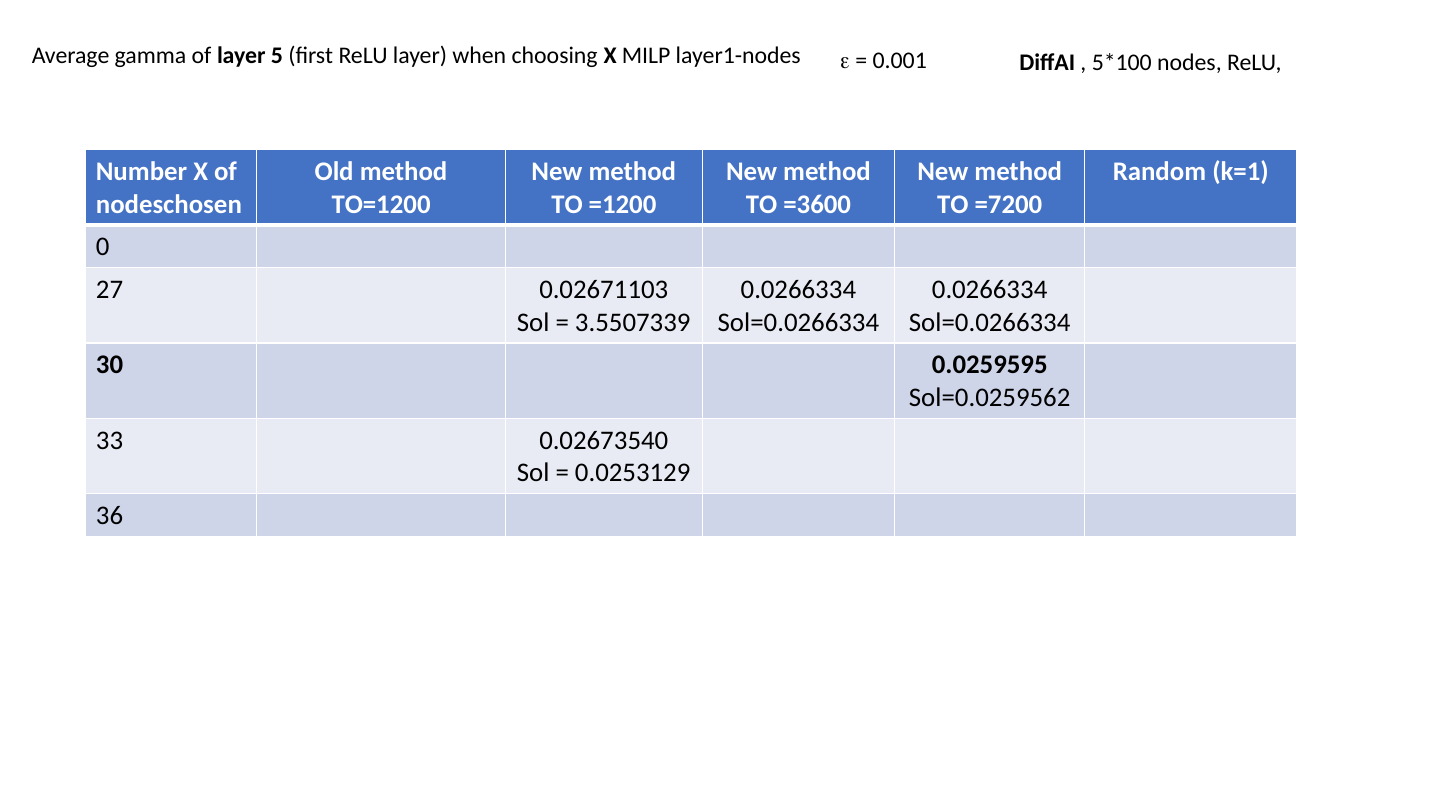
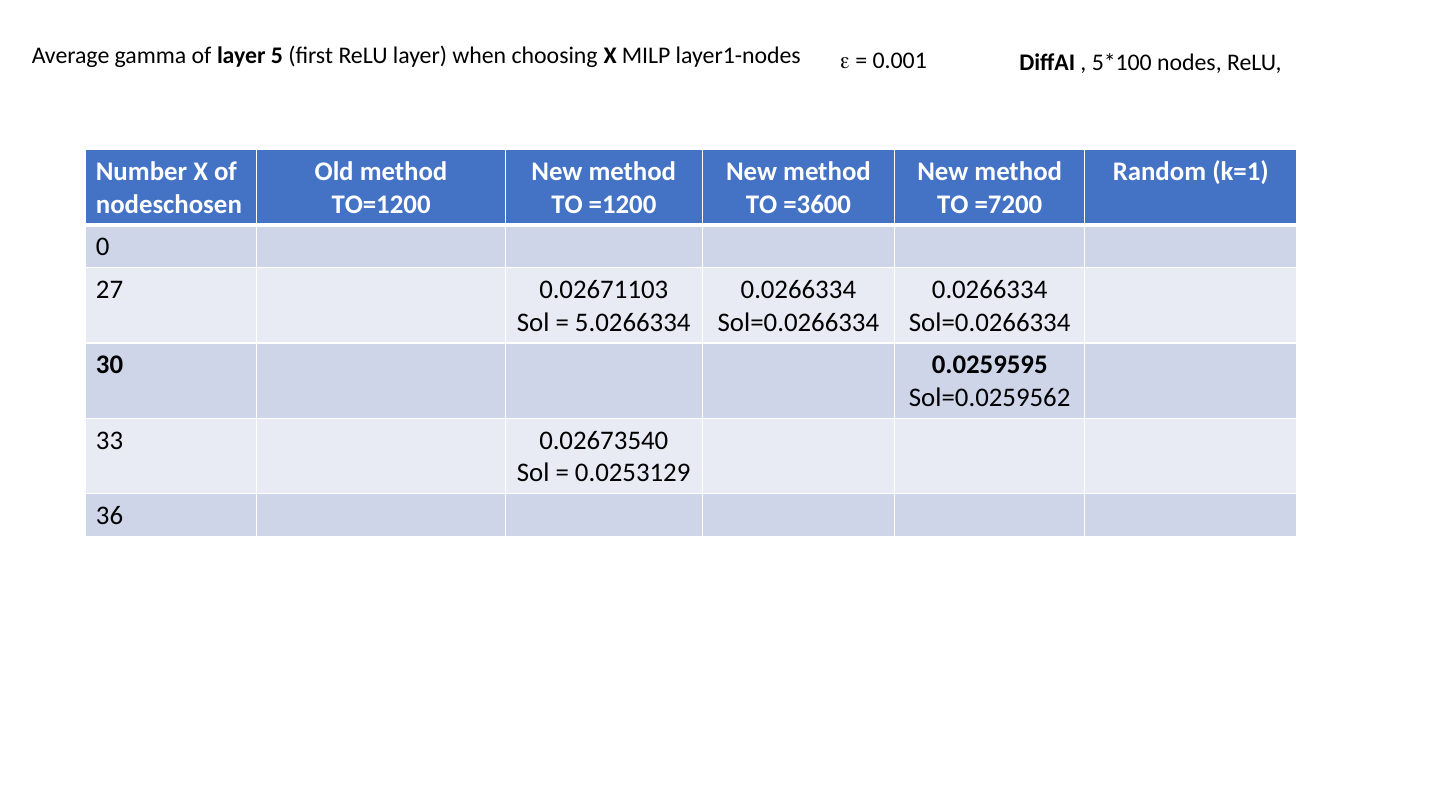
3.5507339: 3.5507339 -> 5.0266334
